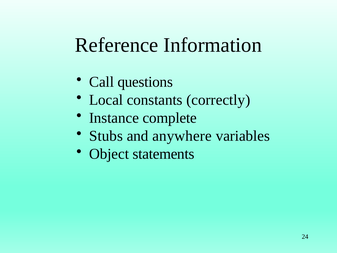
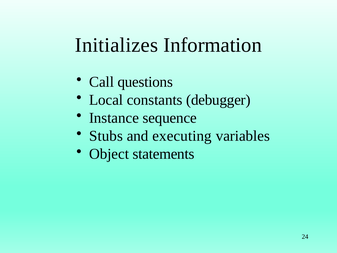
Reference: Reference -> Initializes
correctly: correctly -> debugger
complete: complete -> sequence
anywhere: anywhere -> executing
